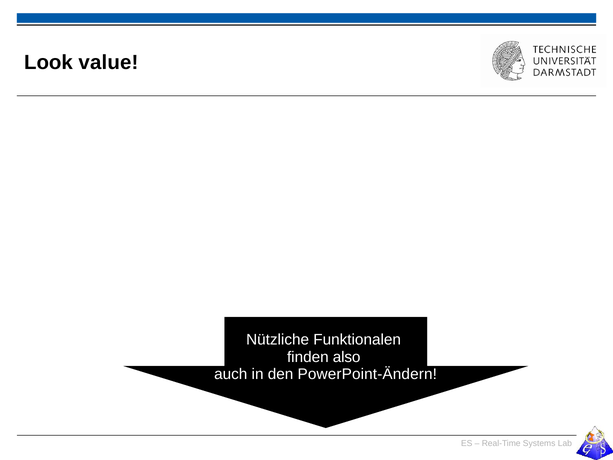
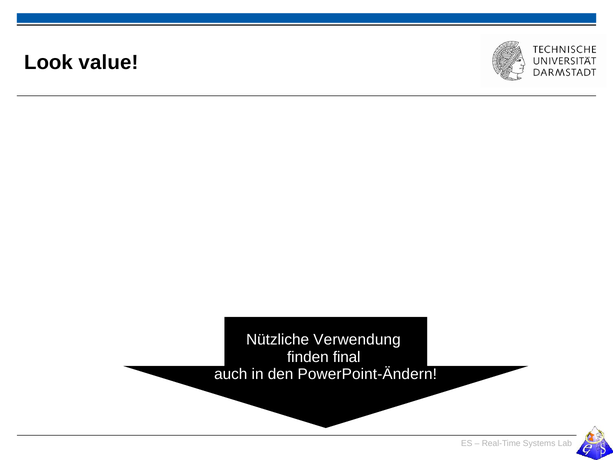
Funktionalen: Funktionalen -> Verwendung
also: also -> final
